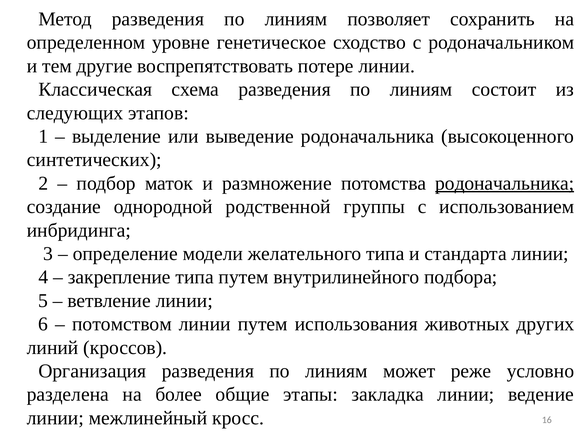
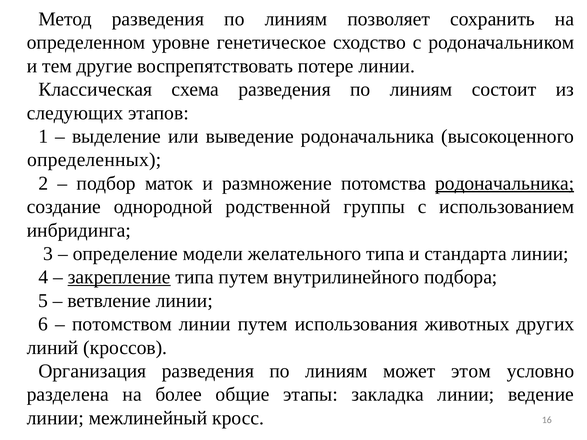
синтетических: синтетических -> определенных
закрепление underline: none -> present
реже: реже -> этом
